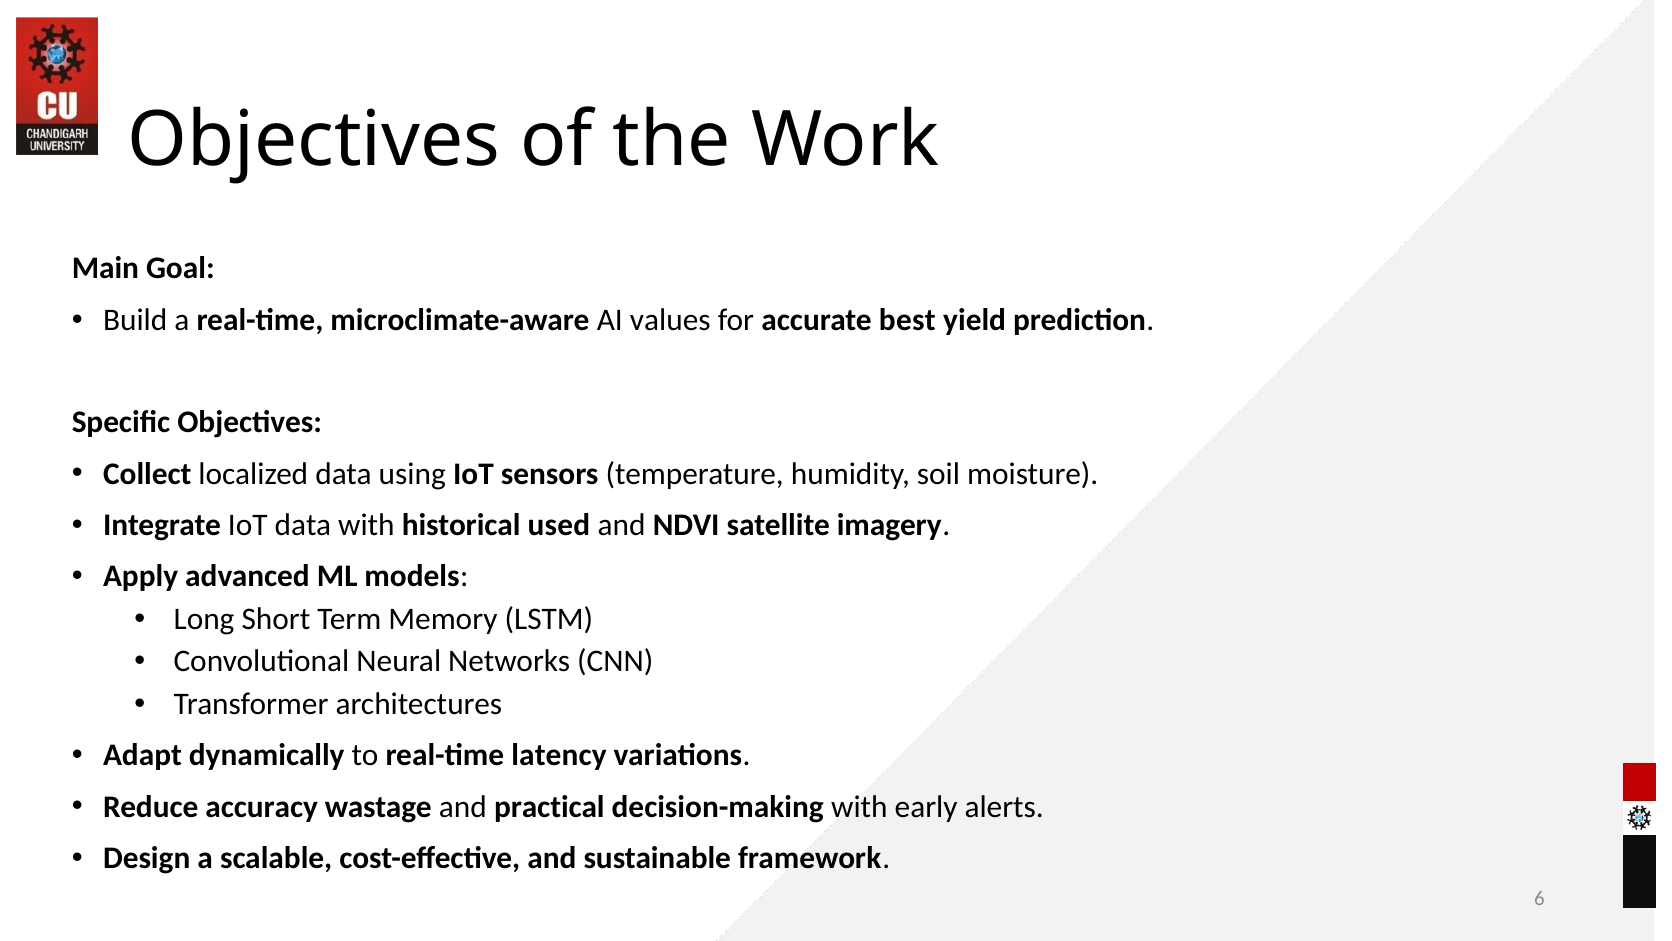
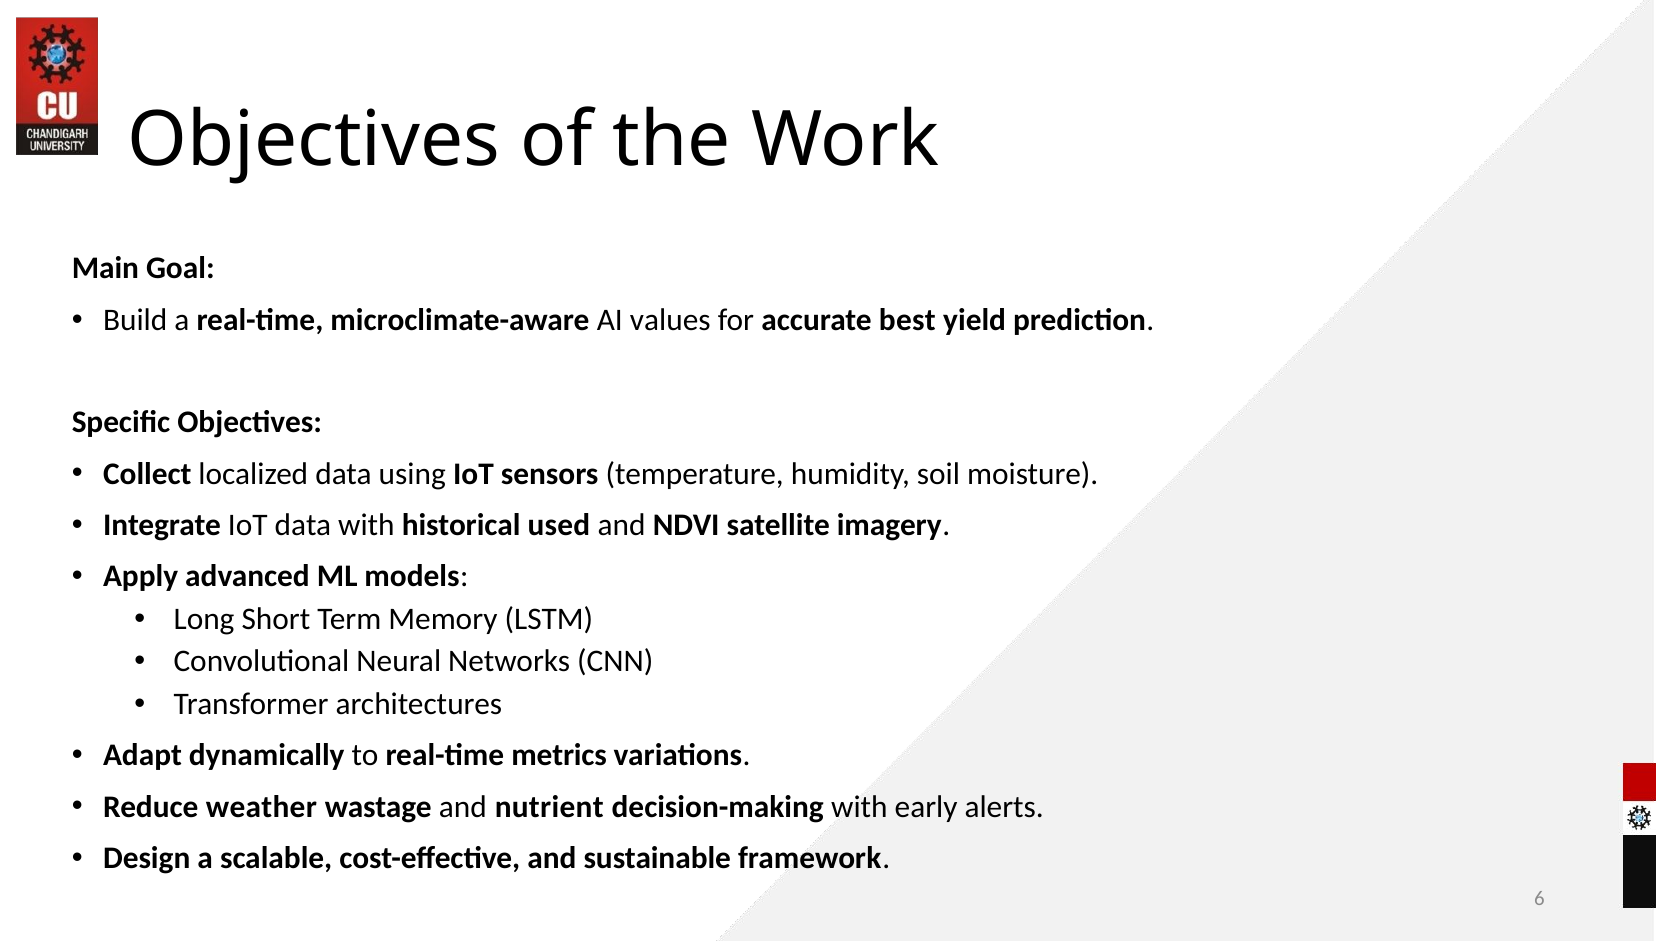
latency: latency -> metrics
accuracy: accuracy -> weather
practical: practical -> nutrient
